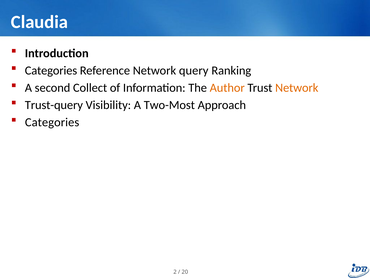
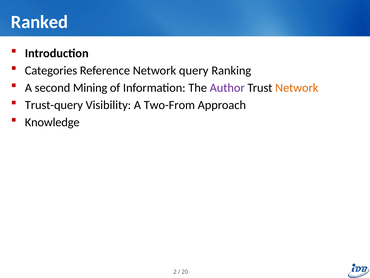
Claudia: Claudia -> Ranked
Collect: Collect -> Mining
Author colour: orange -> purple
Two-Most: Two-Most -> Two-From
Categories at (52, 122): Categories -> Knowledge
